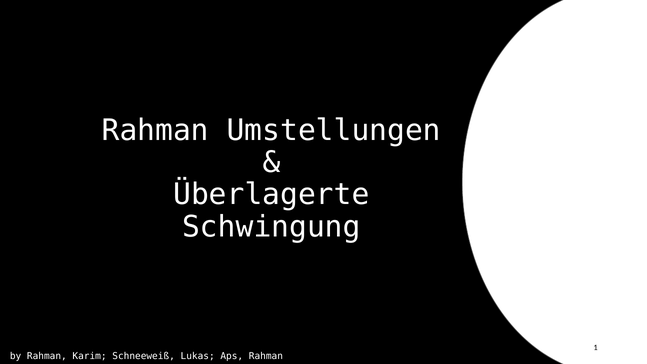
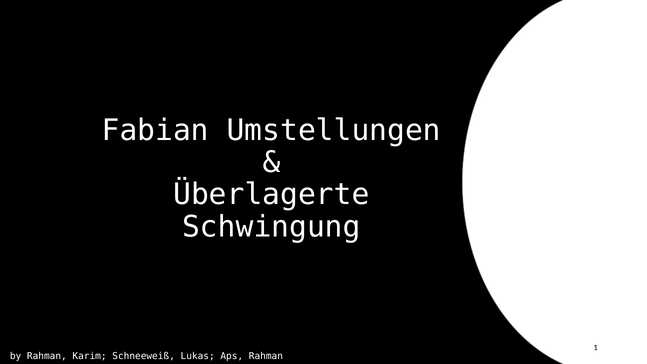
Rahman at (155, 131): Rahman -> Fabian
